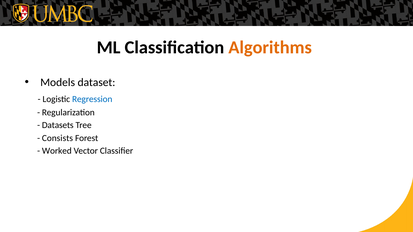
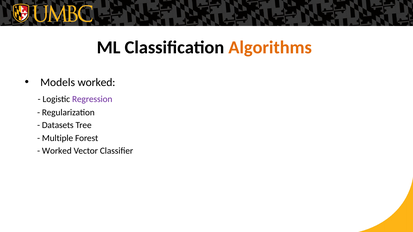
Models dataset: dataset -> worked
Regression colour: blue -> purple
Consists: Consists -> Multiple
